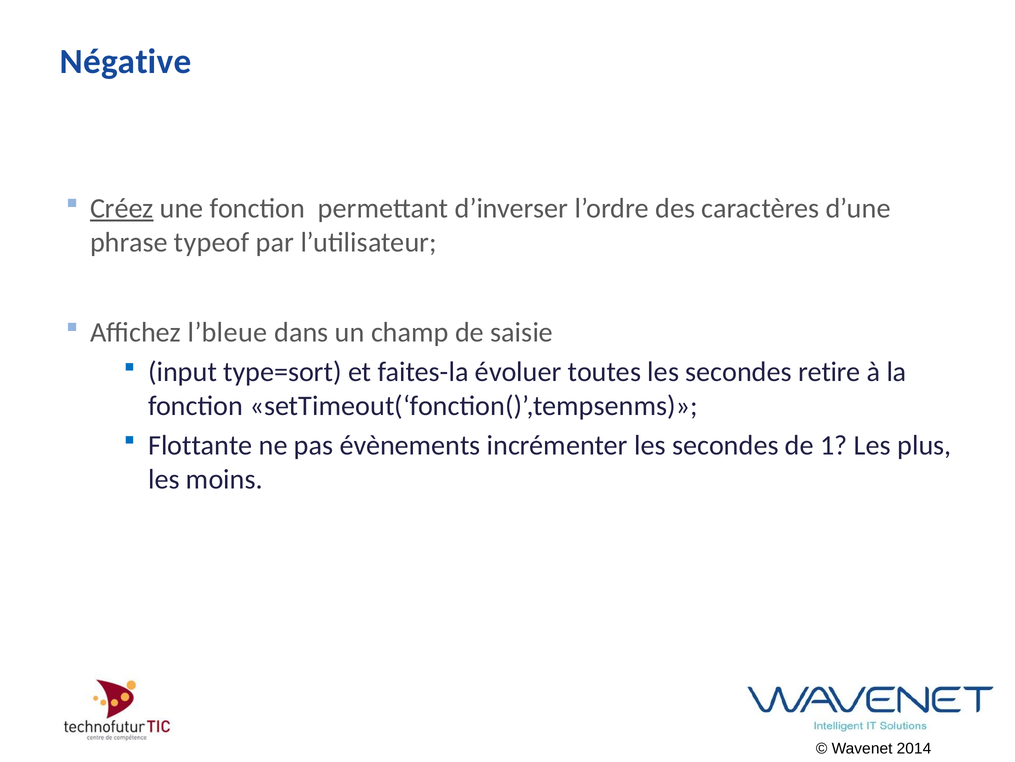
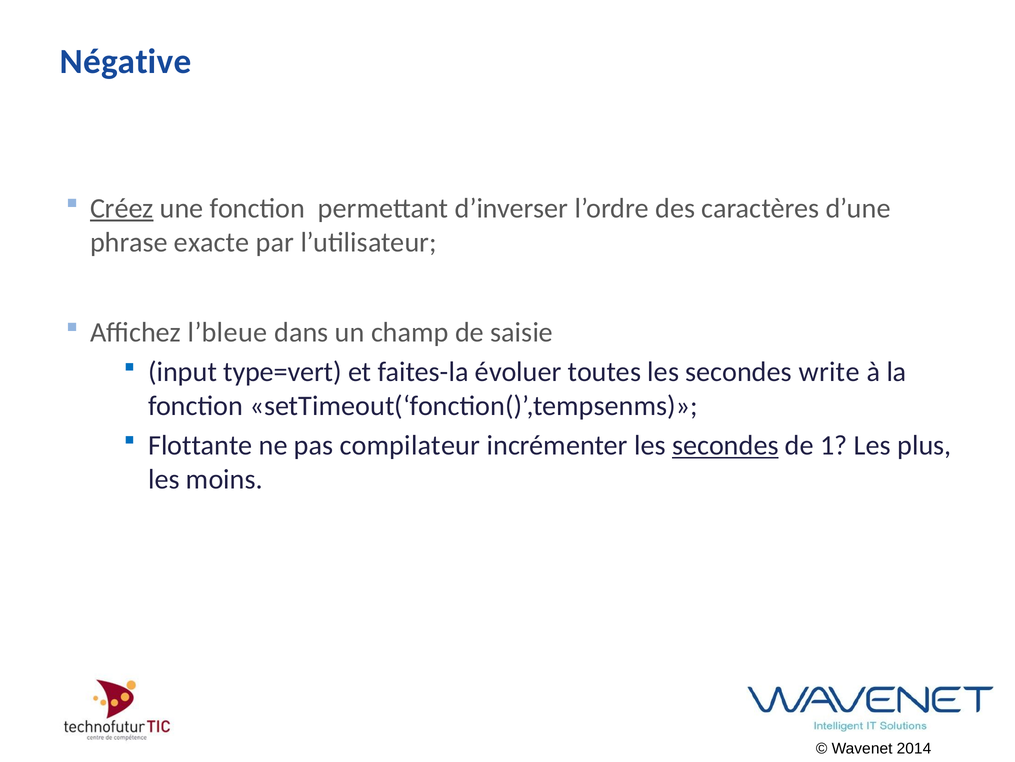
typeof: typeof -> exacte
type=sort: type=sort -> type=vert
retire: retire -> write
évènements: évènements -> compilateur
secondes at (725, 445) underline: none -> present
